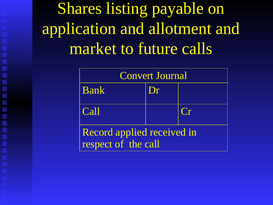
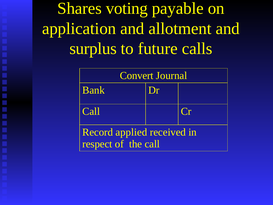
listing: listing -> voting
market: market -> surplus
